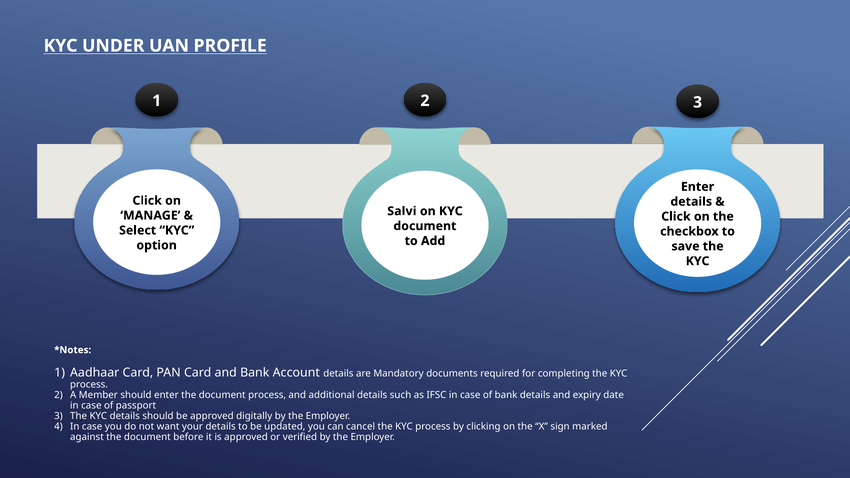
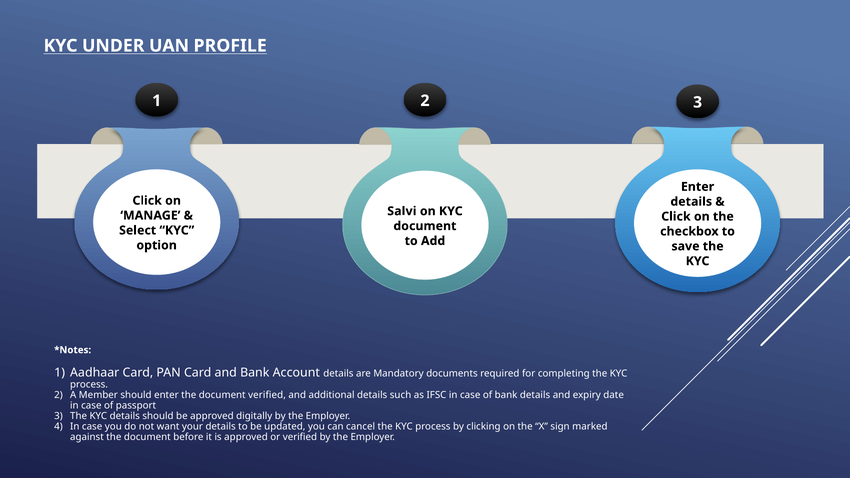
document process: process -> verified
